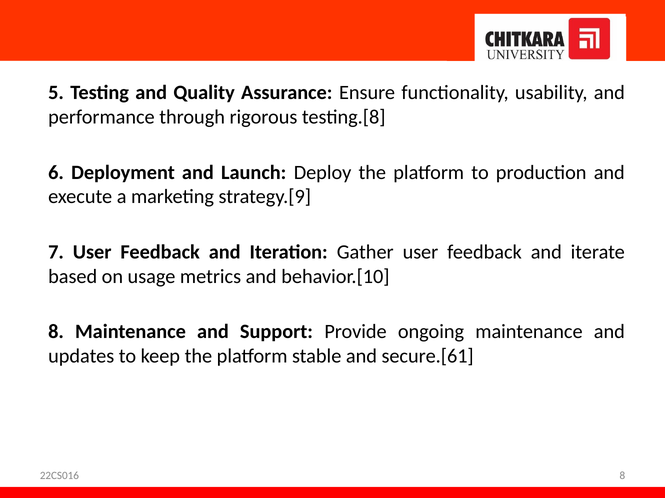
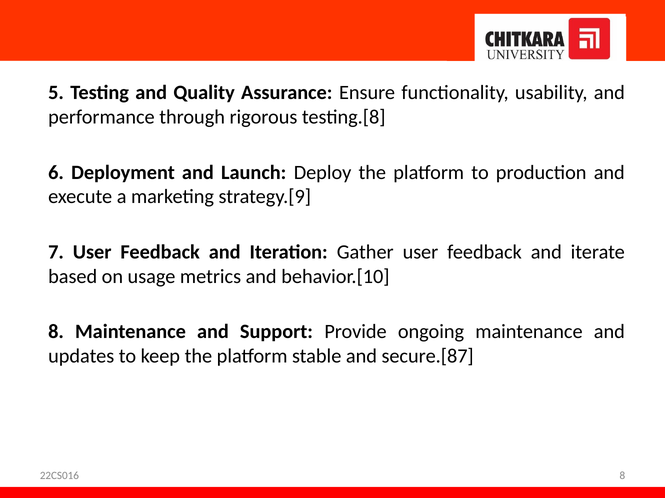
secure.[61: secure.[61 -> secure.[87
